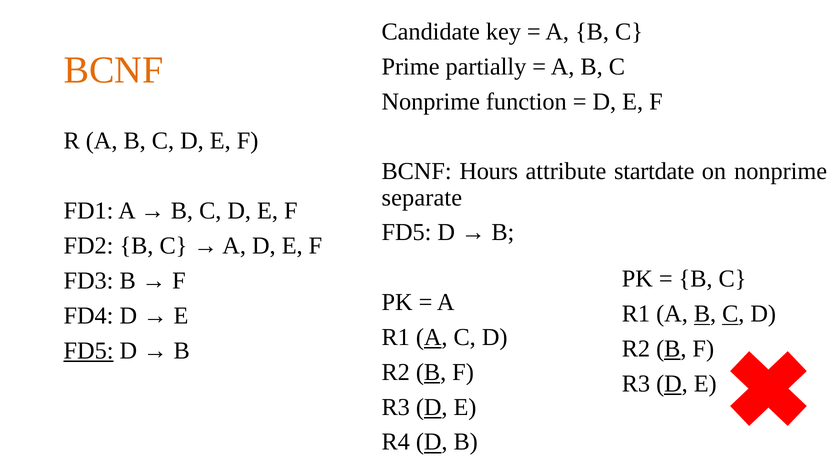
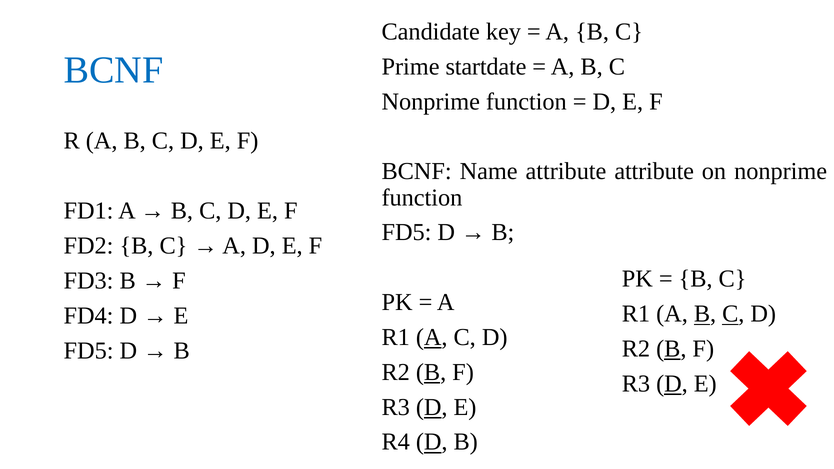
BCNF at (113, 70) colour: orange -> blue
partially: partially -> startdate
Hours: Hours -> Name
attribute startdate: startdate -> attribute
separate at (422, 198): separate -> function
FD5 at (89, 351) underline: present -> none
